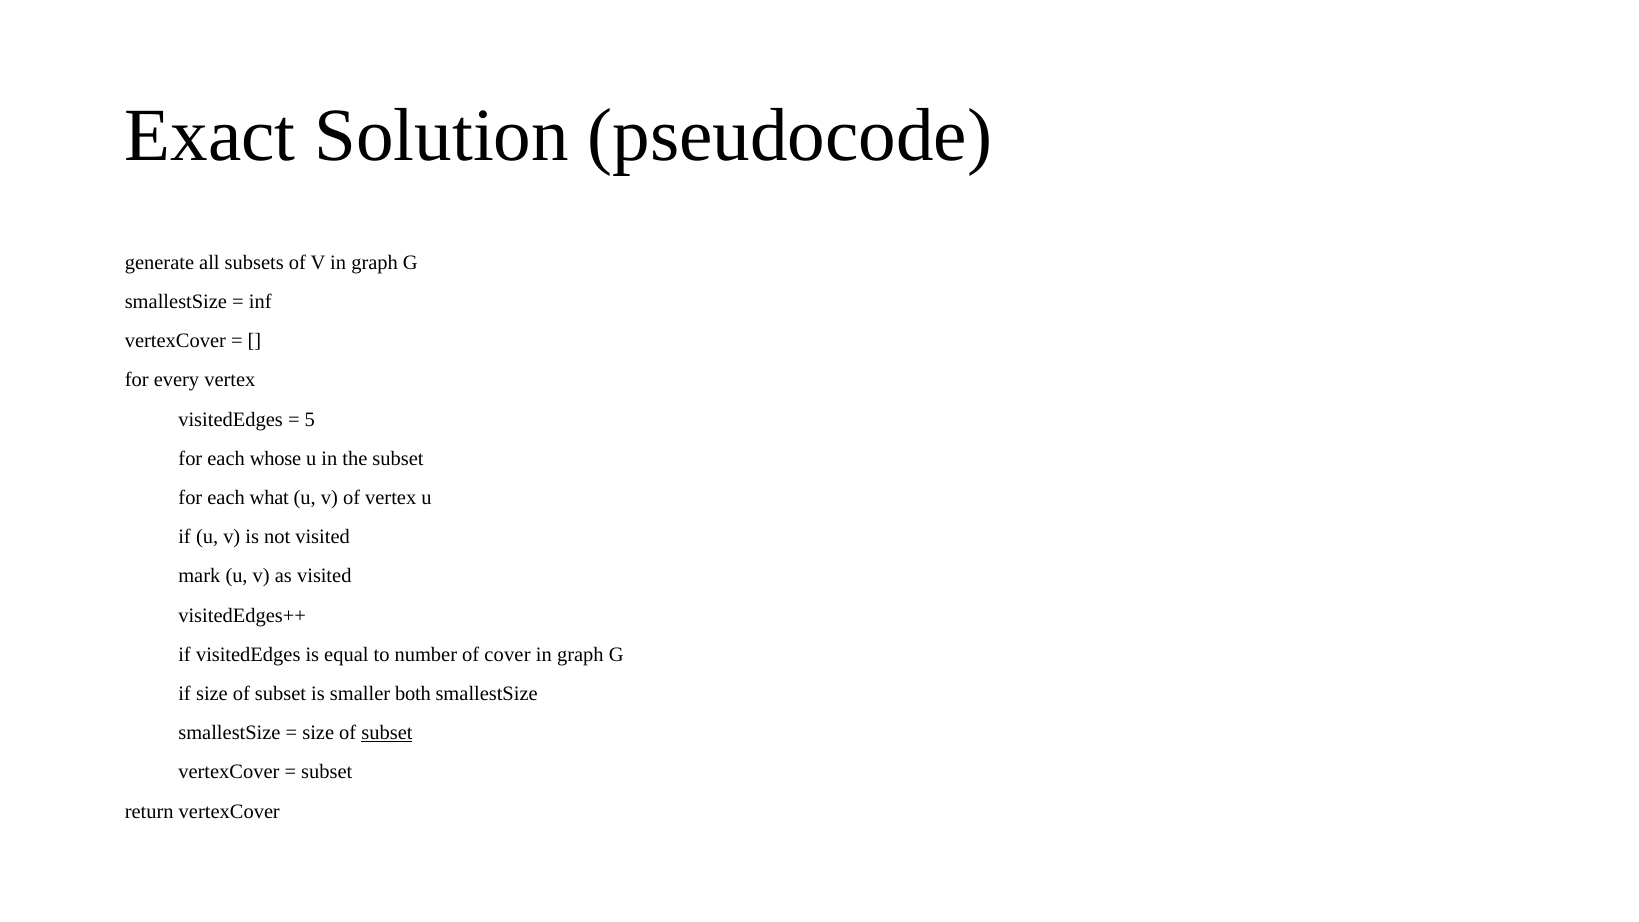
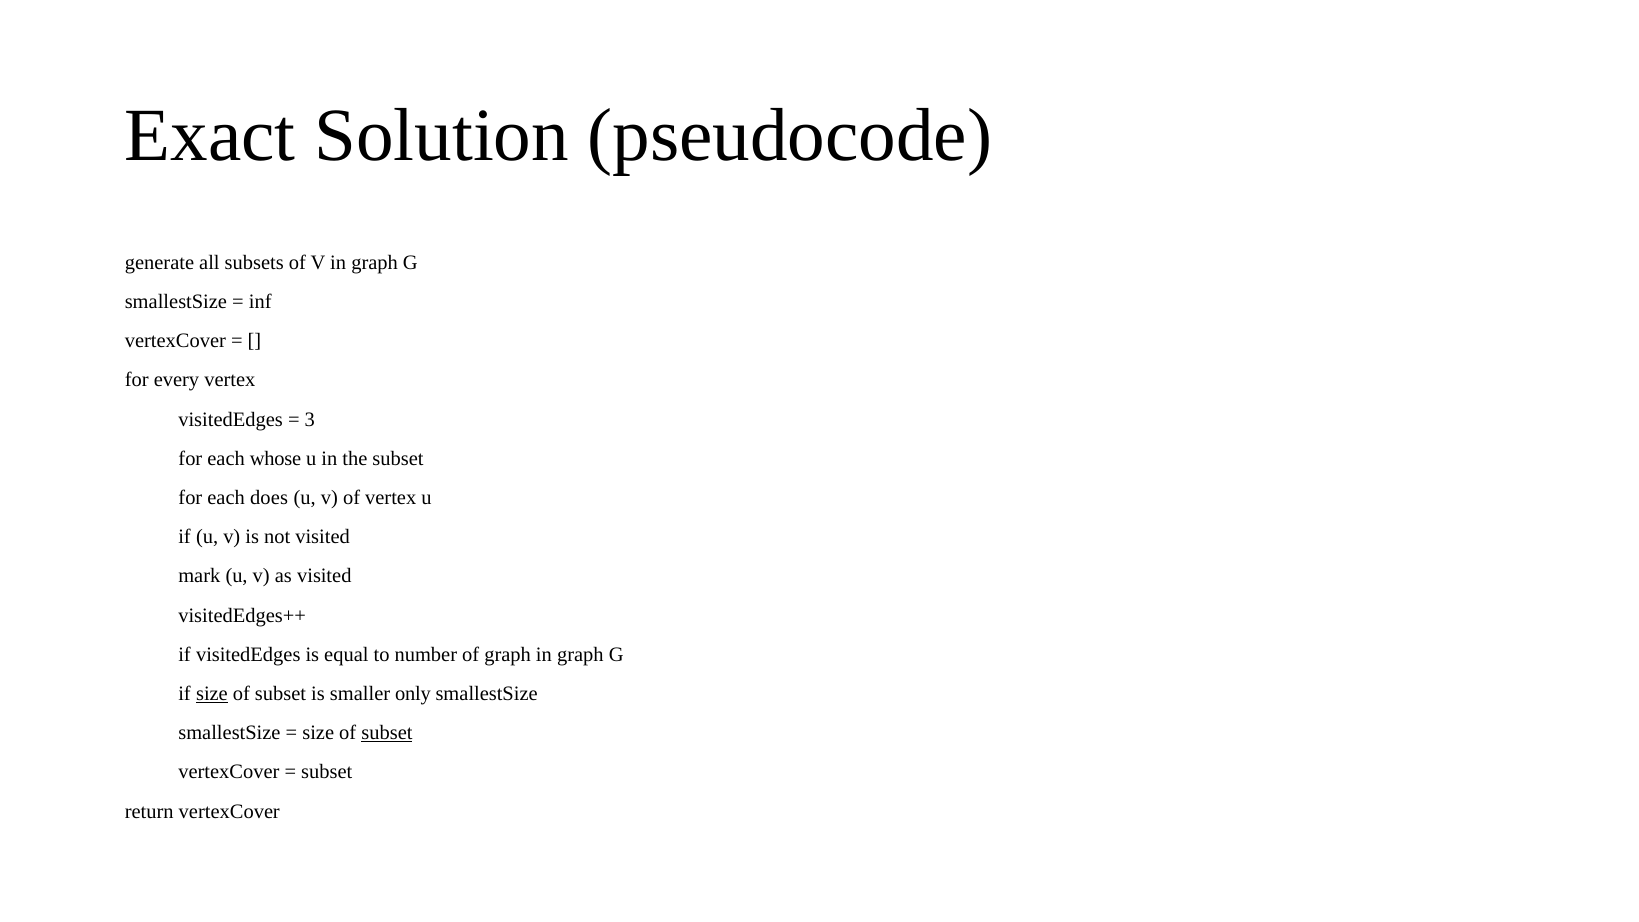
5: 5 -> 3
what: what -> does
of cover: cover -> graph
size at (212, 694) underline: none -> present
both: both -> only
